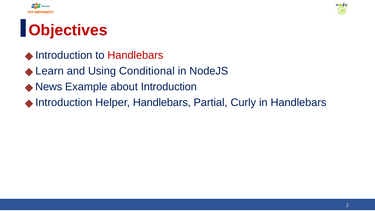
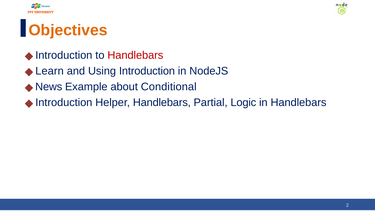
Objectives colour: red -> orange
Using Conditional: Conditional -> Introduction
about Introduction: Introduction -> Conditional
Curly: Curly -> Logic
